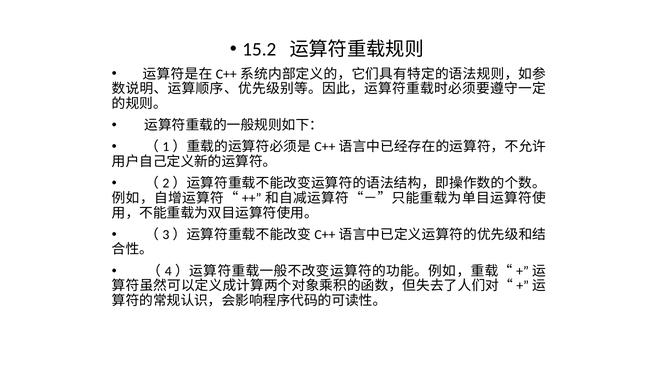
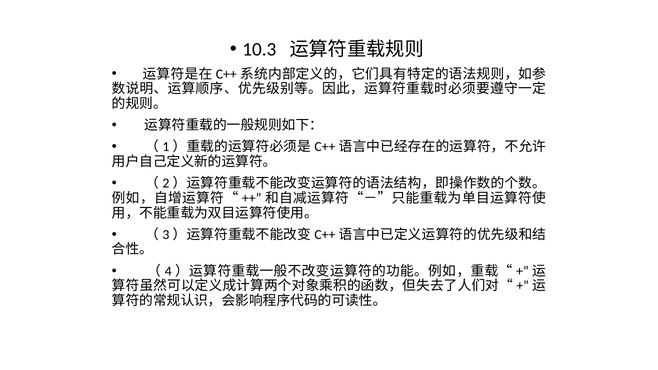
15.2: 15.2 -> 10.3
